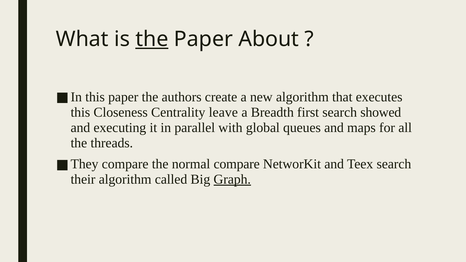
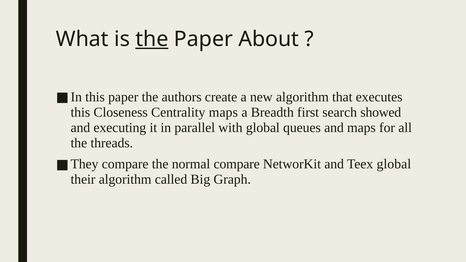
Centrality leave: leave -> maps
Teex search: search -> global
Graph underline: present -> none
